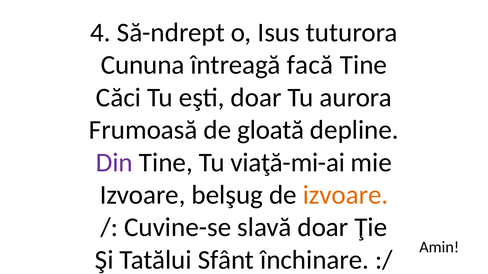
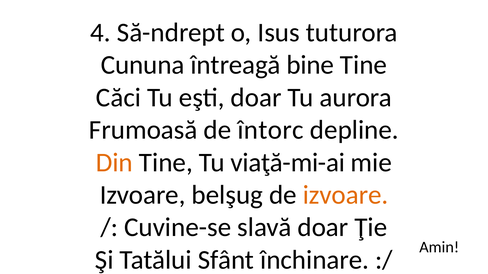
facă: facă -> bine
gloată: gloată -> întorc
Din colour: purple -> orange
